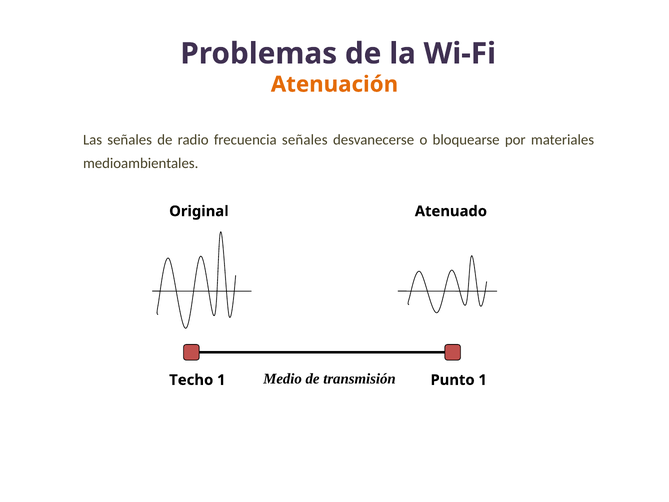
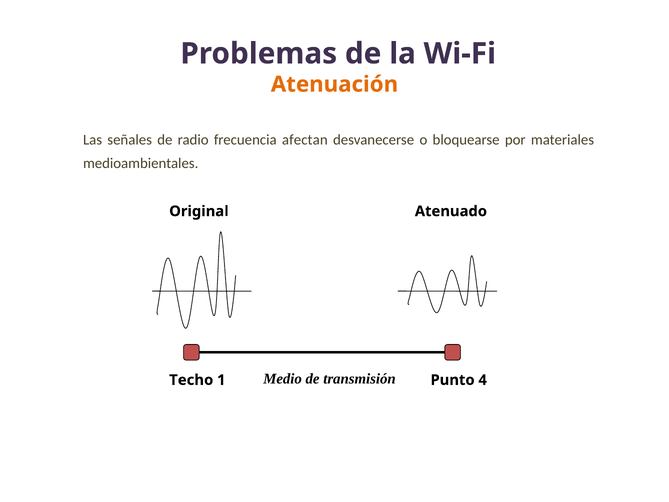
frecuencia señales: señales -> afectan
Punto 1: 1 -> 4
